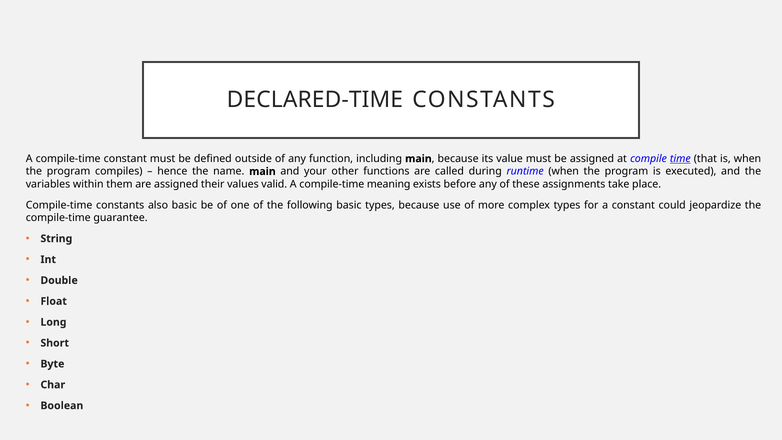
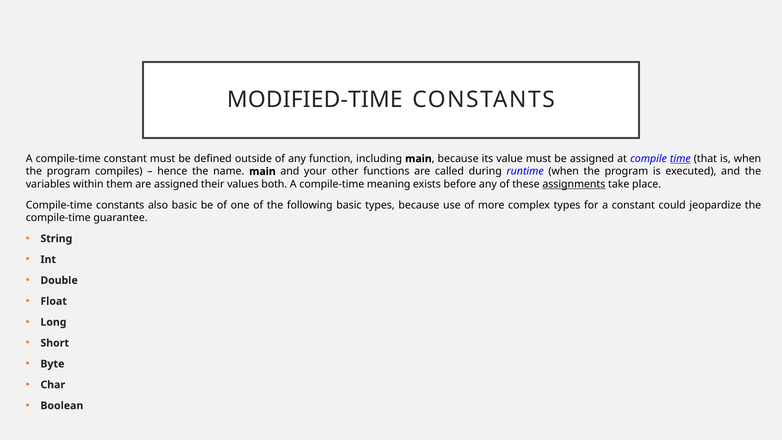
DECLARED-TIME: DECLARED-TIME -> MODIFIED-TIME
valid: valid -> both
assignments underline: none -> present
